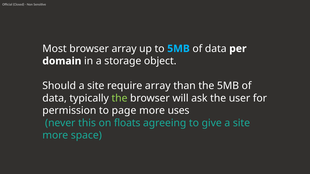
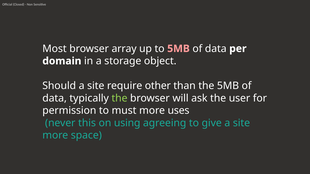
5MB at (178, 49) colour: light blue -> pink
require array: array -> other
page: page -> must
floats: floats -> using
